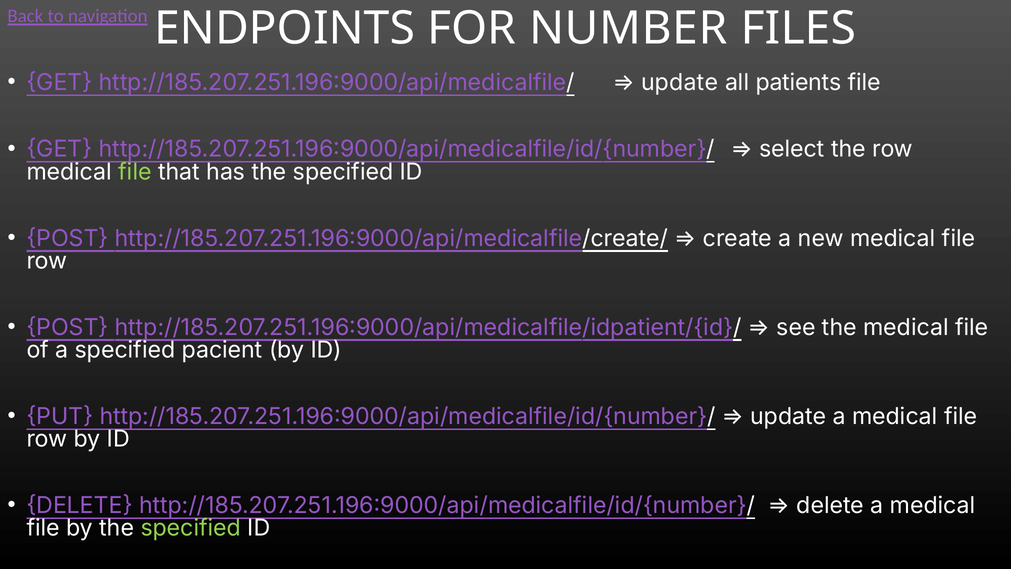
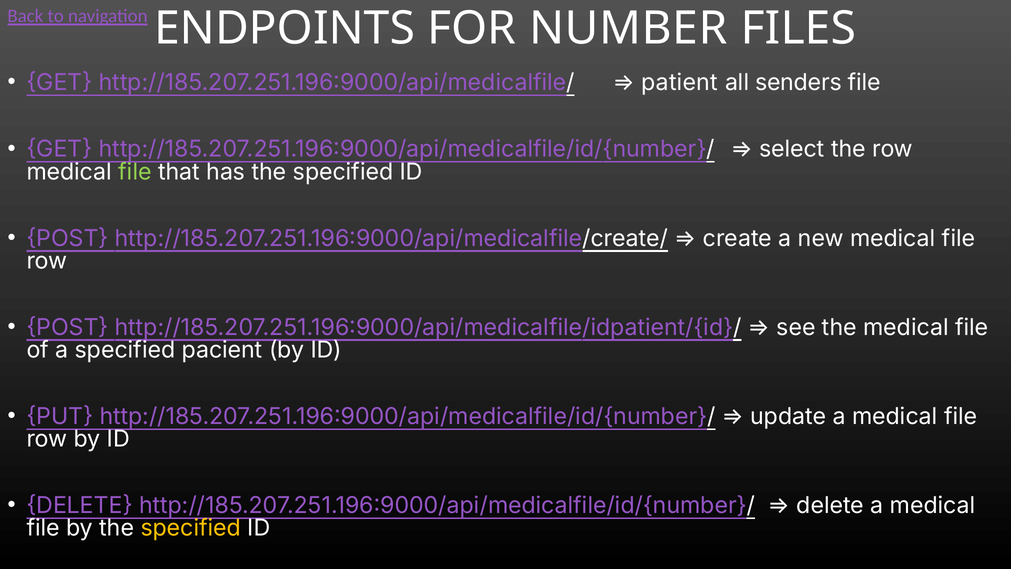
update at (680, 83): update -> patient
patients: patients -> senders
specified at (191, 528) colour: light green -> yellow
